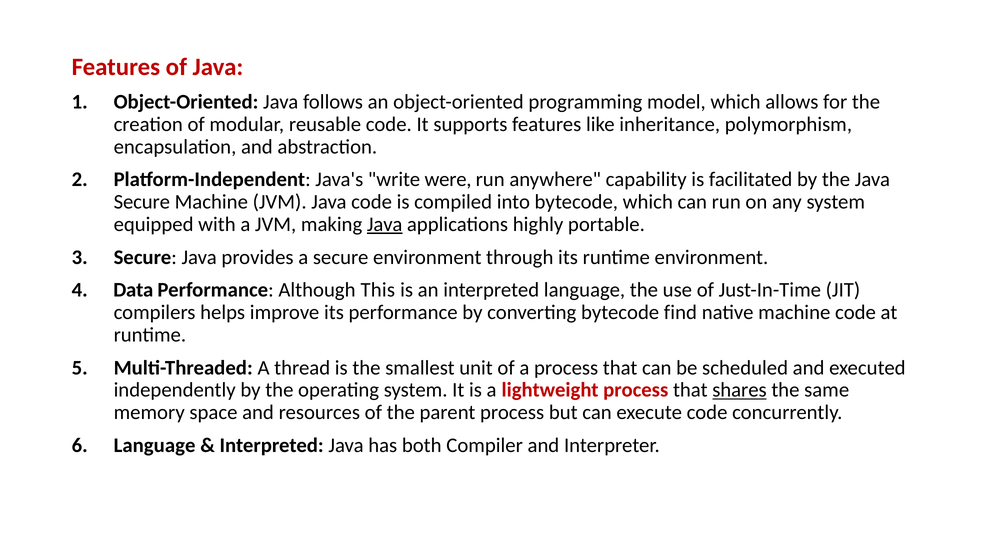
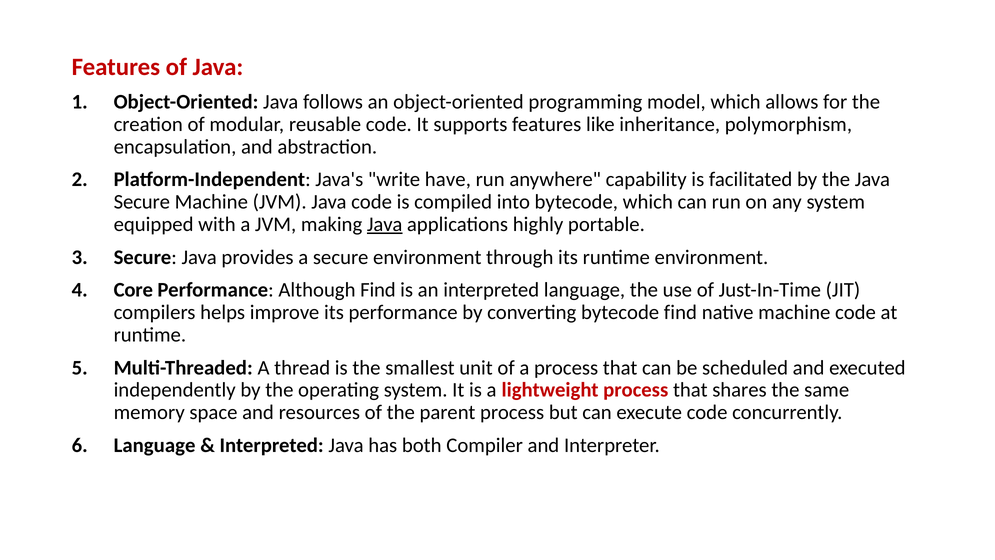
were: were -> have
Data: Data -> Core
Although This: This -> Find
shares underline: present -> none
